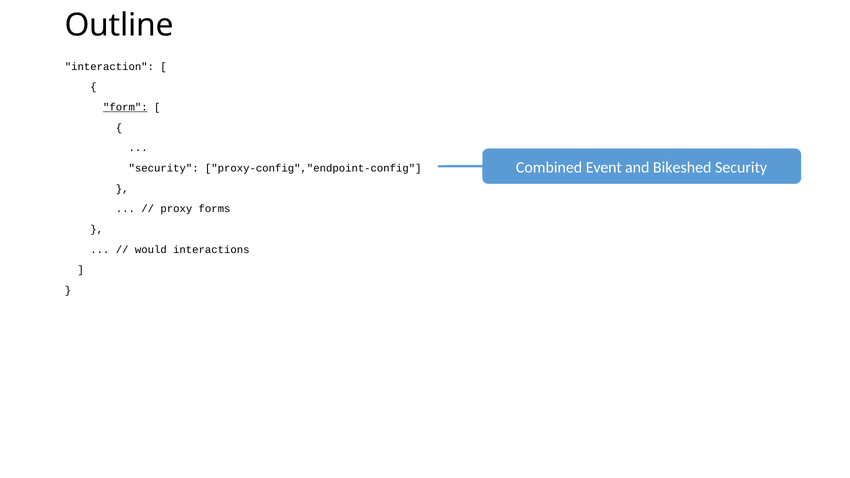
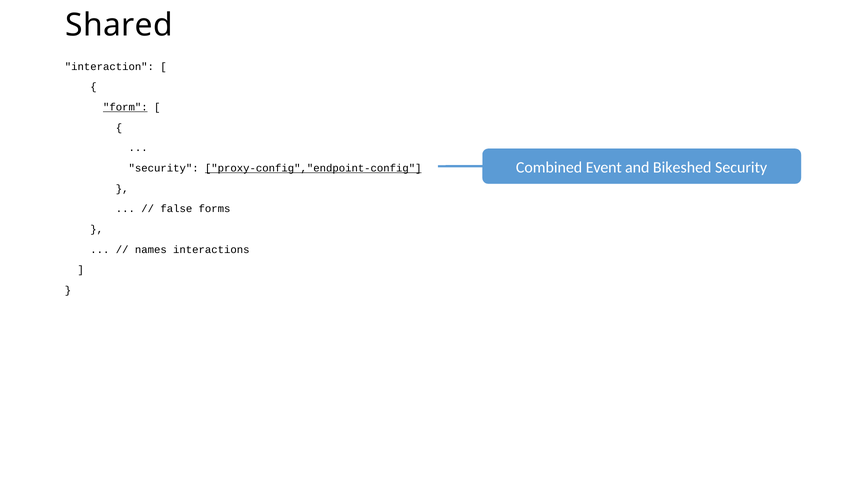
Outline: Outline -> Shared
proxy-config","endpoint-config underline: none -> present
proxy: proxy -> false
would: would -> names
